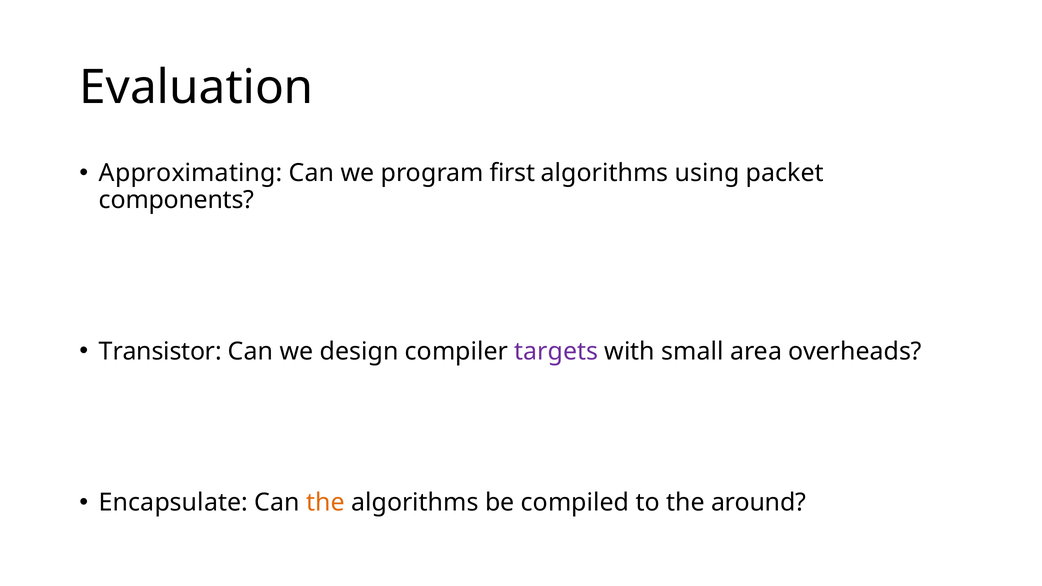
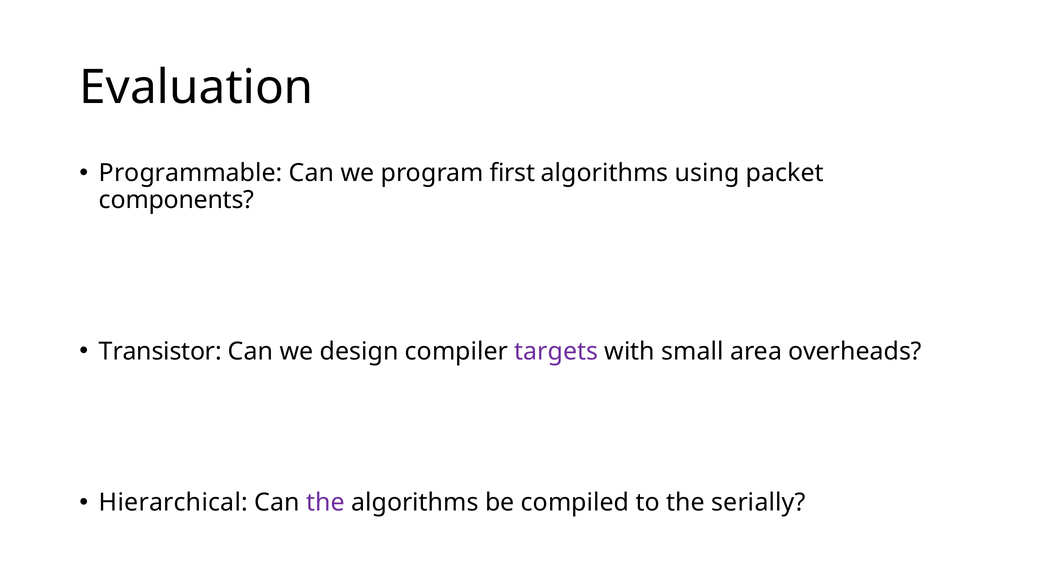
Approximating: Approximating -> Programmable
Encapsulate: Encapsulate -> Hierarchical
the at (325, 503) colour: orange -> purple
around: around -> serially
